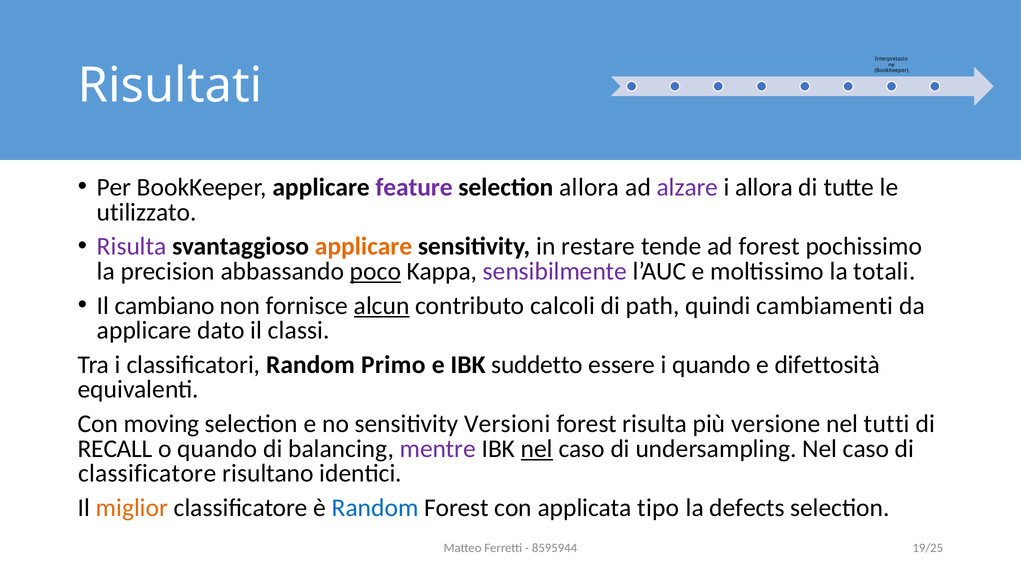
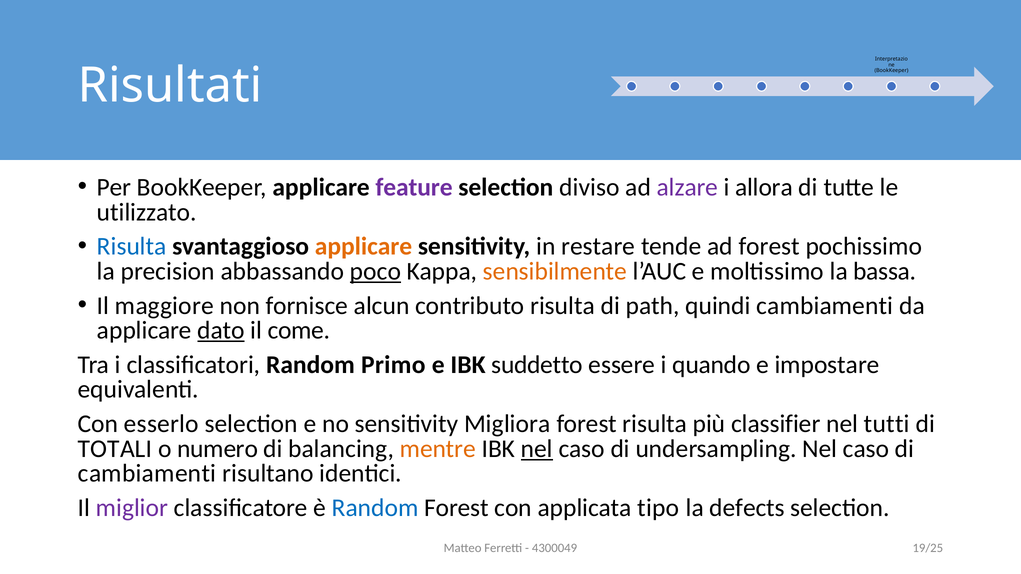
selection allora: allora -> diviso
Risulta at (132, 247) colour: purple -> blue
sensibilmente colour: purple -> orange
totali: totali -> bassa
cambiano: cambiano -> maggiore
alcun underline: present -> none
contributo calcoli: calcoli -> risulta
dato underline: none -> present
classi: classi -> come
difettosità: difettosità -> impostare
moving: moving -> esserlo
Versioni: Versioni -> Migliora
versione: versione -> classifier
RECALL: RECALL -> TOTALI
o quando: quando -> numero
mentre colour: purple -> orange
classificatore at (147, 474): classificatore -> cambiamenti
miglior colour: orange -> purple
8595944: 8595944 -> 4300049
